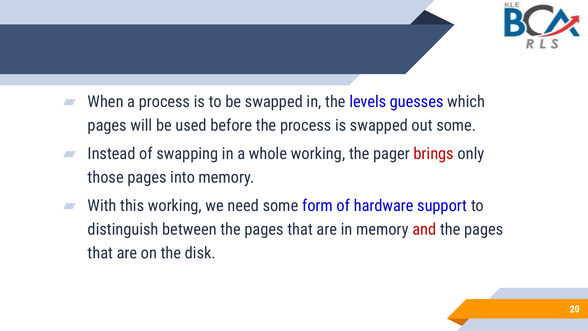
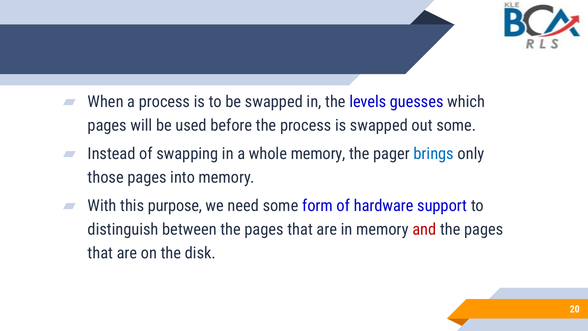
whole working: working -> memory
brings colour: red -> blue
this working: working -> purpose
